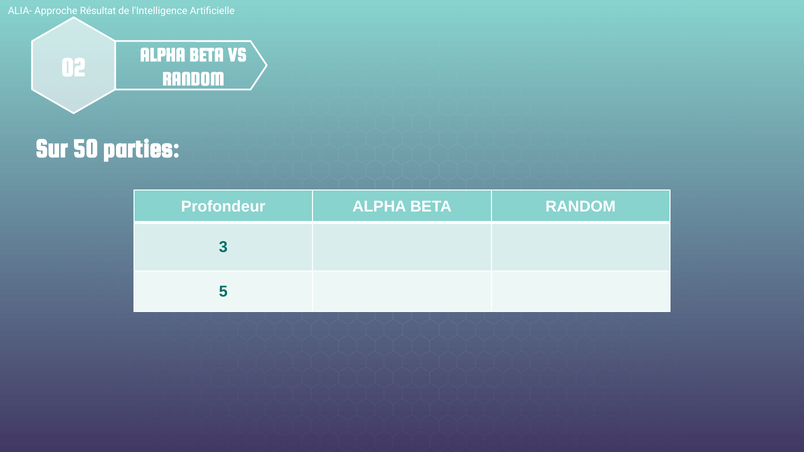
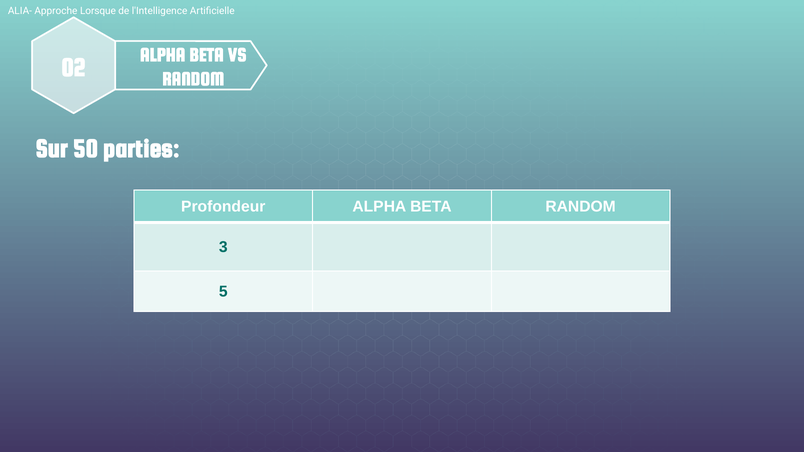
Résultat: Résultat -> Lorsque
